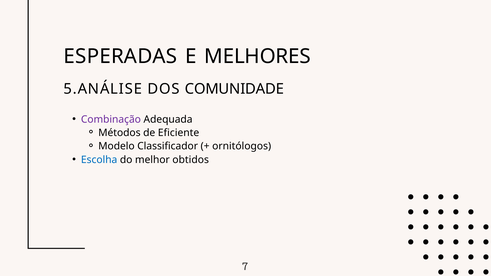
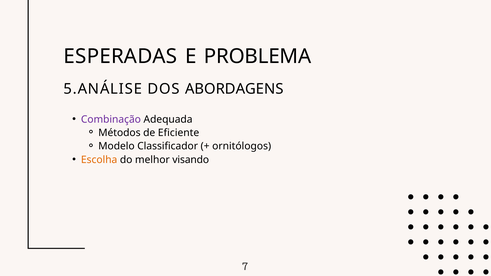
MELHORES: MELHORES -> PROBLEMA
COMUNIDADE: COMUNIDADE -> ABORDAGENS
Escolha colour: blue -> orange
obtidos: obtidos -> visando
